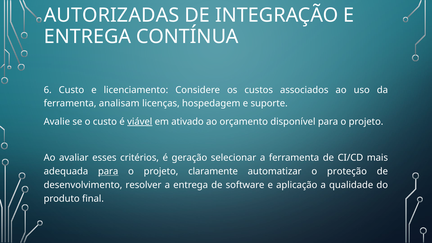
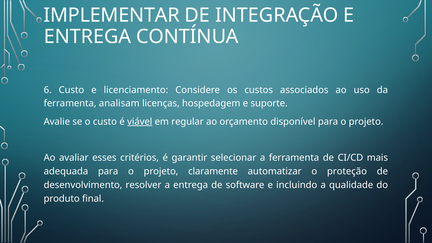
AUTORIZADAS: AUTORIZADAS -> IMPLEMENTAR
ativado: ativado -> regular
geração: geração -> garantir
para at (108, 171) underline: present -> none
aplicação: aplicação -> incluindo
